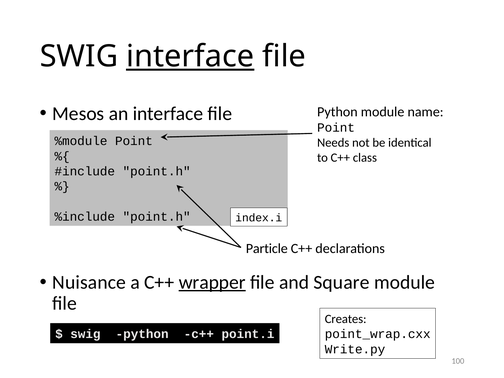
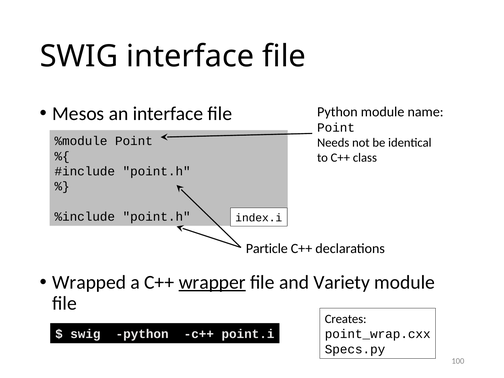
interface at (190, 56) underline: present -> none
Nuisance: Nuisance -> Wrapped
Square: Square -> Variety
Write.py: Write.py -> Specs.py
